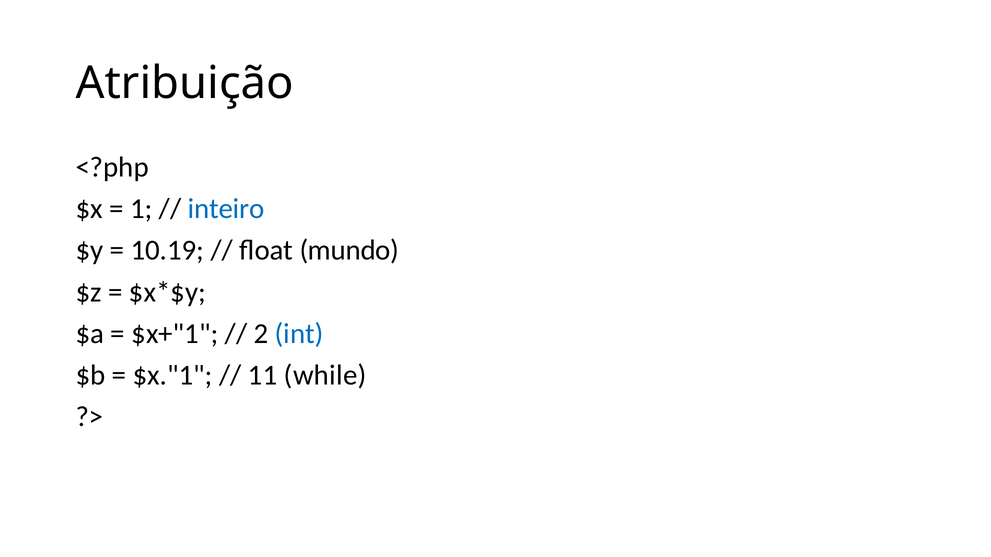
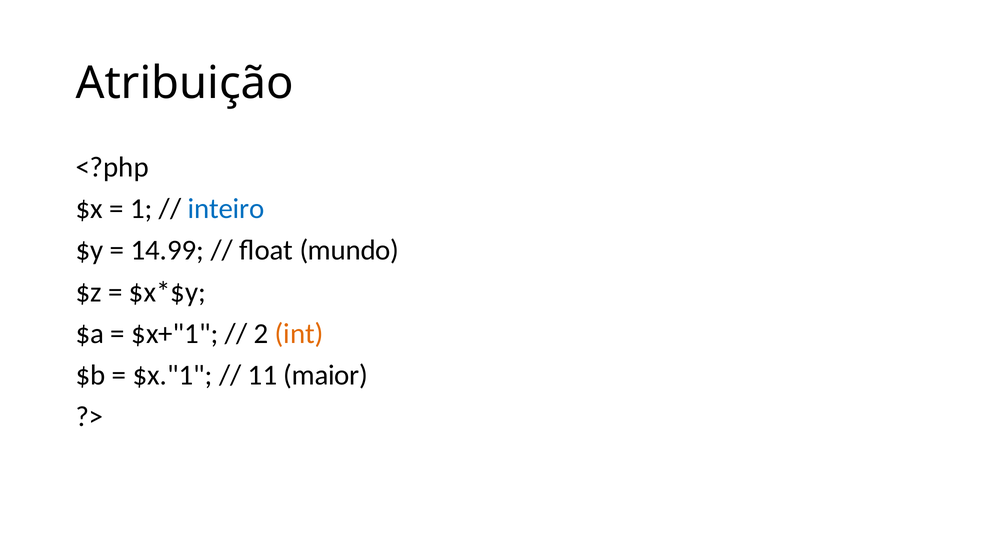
10.19: 10.19 -> 14.99
int colour: blue -> orange
while: while -> maior
